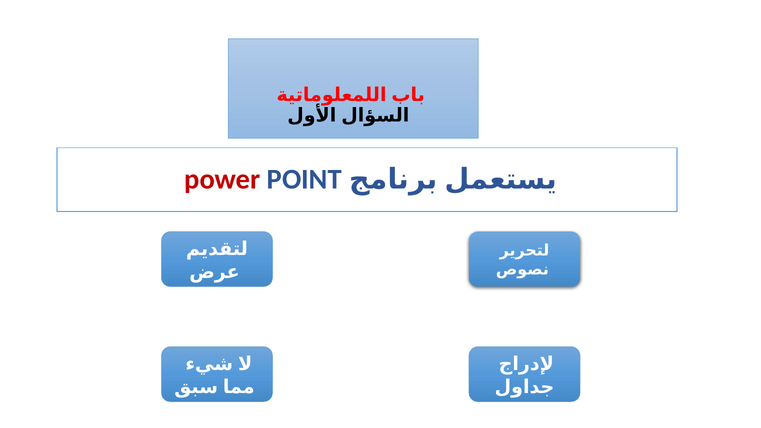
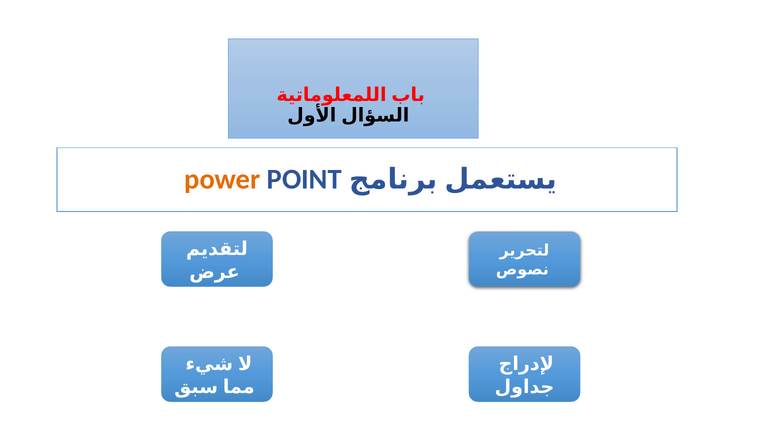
power colour: red -> orange
